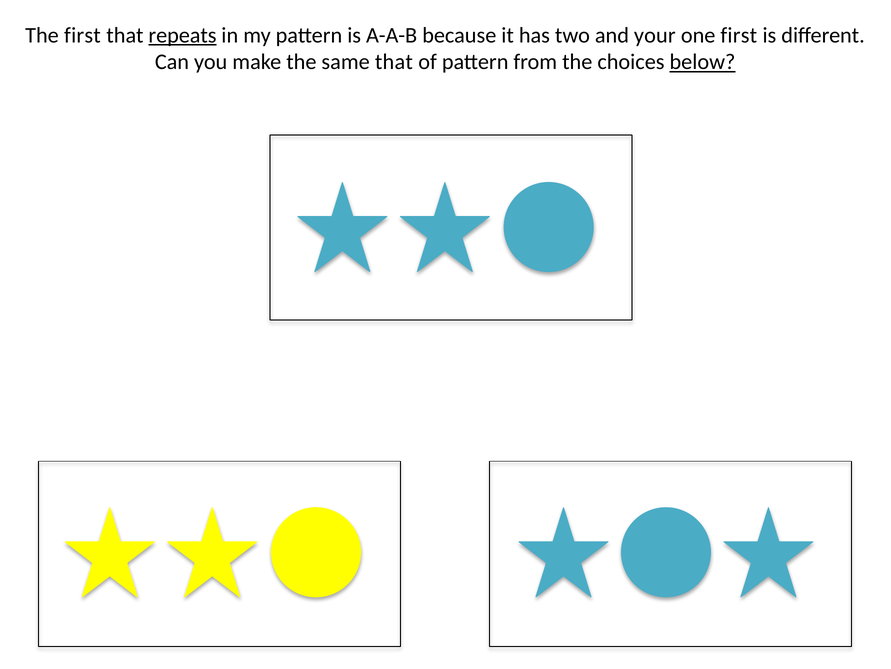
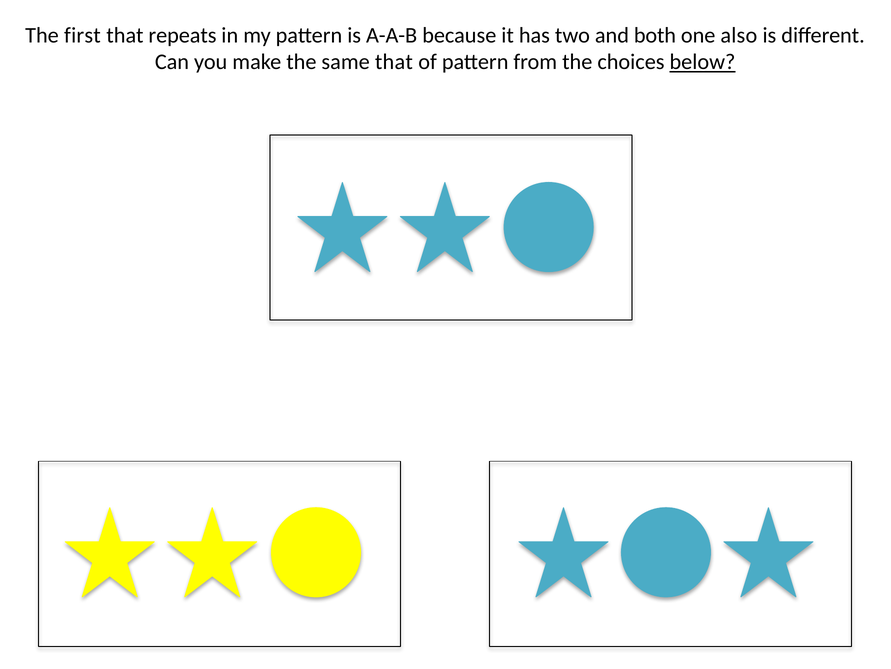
repeats underline: present -> none
your: your -> both
one first: first -> also
